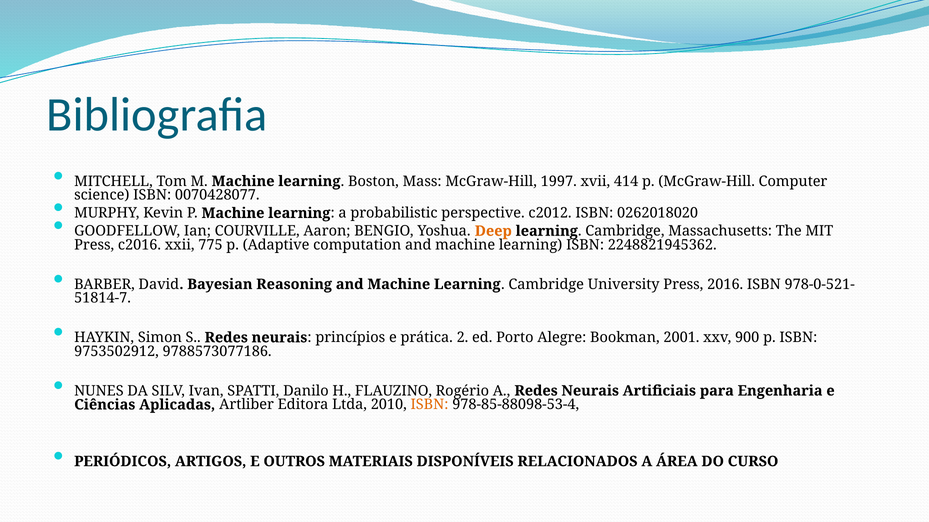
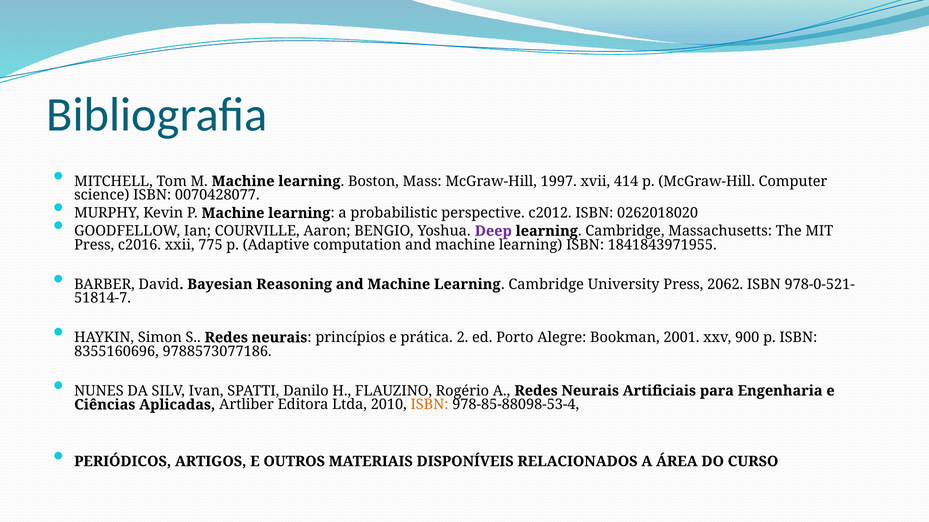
Deep colour: orange -> purple
2248821945362: 2248821945362 -> 1841843971955
2016: 2016 -> 2062
9753502912: 9753502912 -> 8355160696
